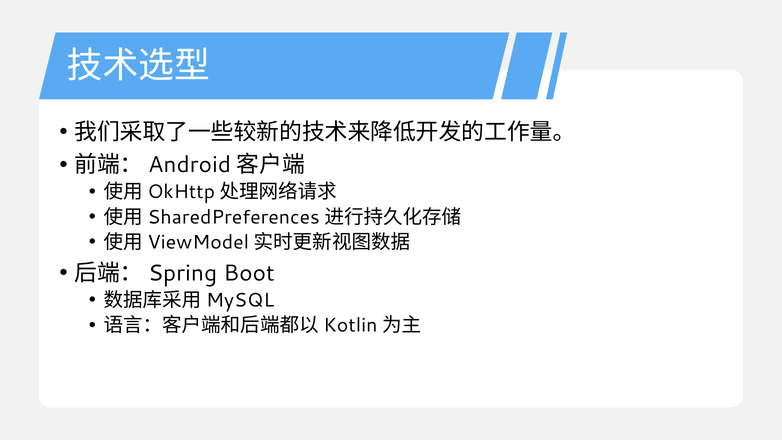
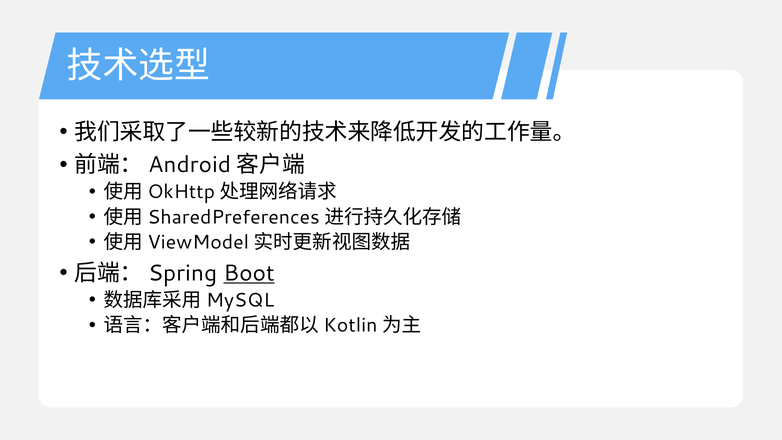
Boot underline: none -> present
